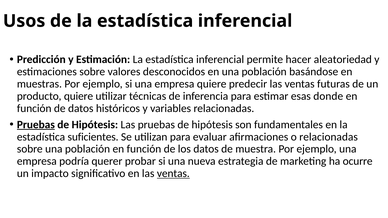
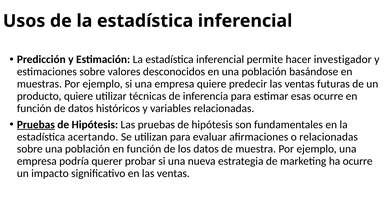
aleatoriedad: aleatoriedad -> investigador
esas donde: donde -> ocurre
suficientes: suficientes -> acertando
ventas at (173, 174) underline: present -> none
